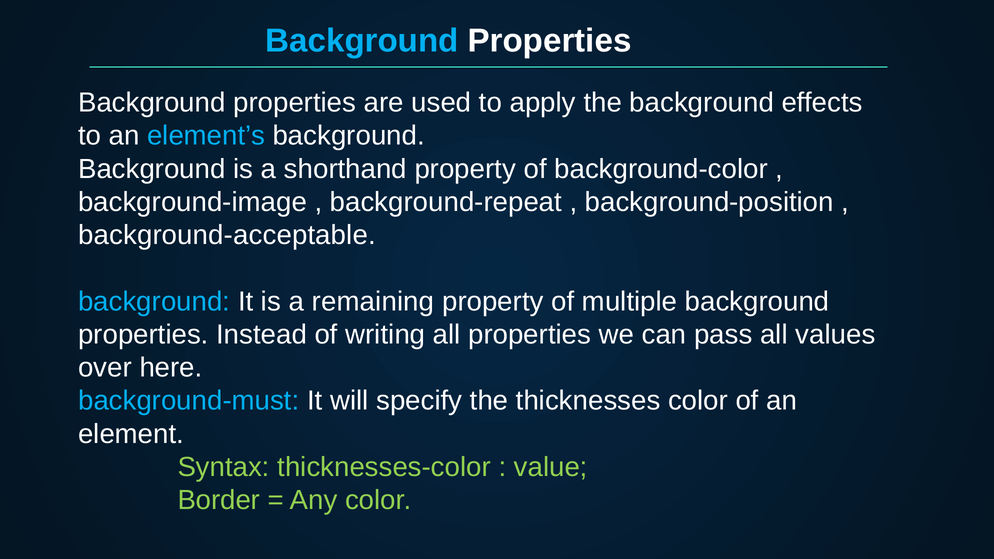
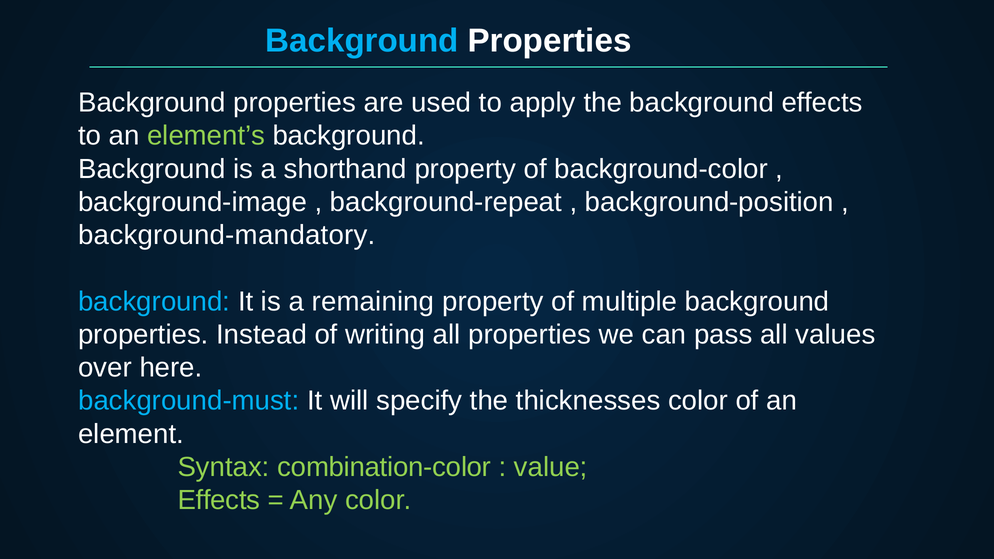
element’s colour: light blue -> light green
background-acceptable: background-acceptable -> background-mandatory
thicknesses-color: thicknesses-color -> combination-color
Border at (219, 500): Border -> Effects
